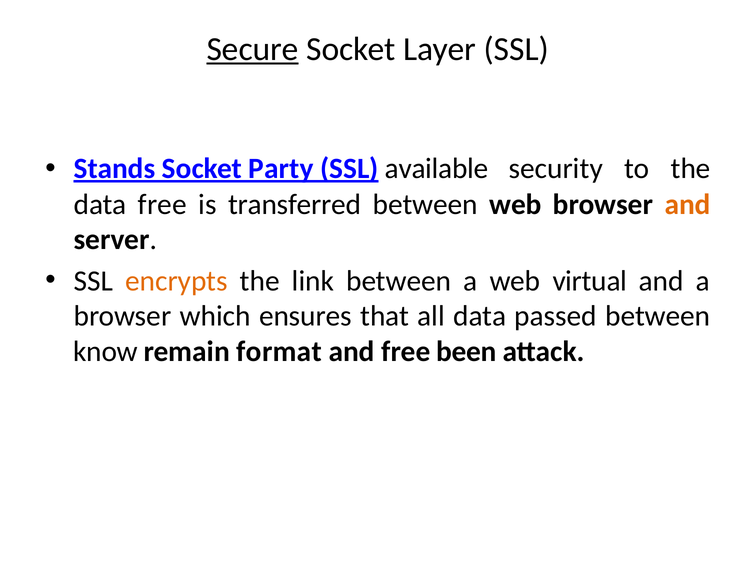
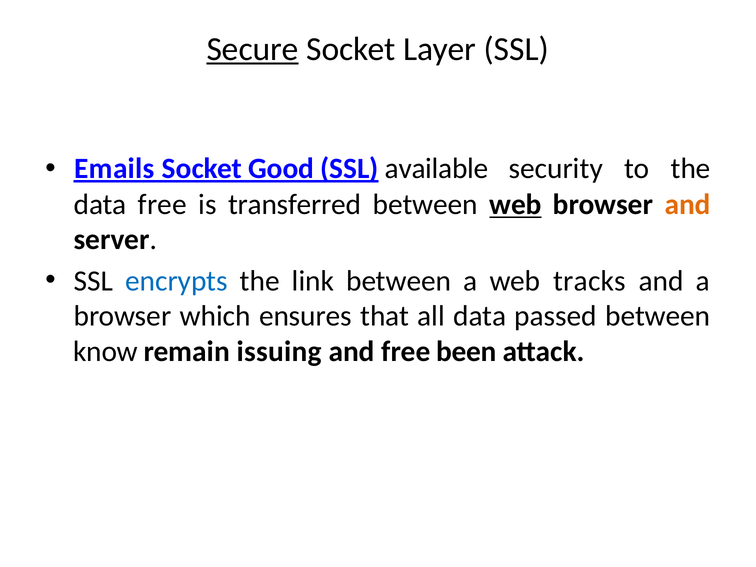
Stands: Stands -> Emails
Party: Party -> Good
web at (515, 205) underline: none -> present
encrypts colour: orange -> blue
virtual: virtual -> tracks
format: format -> issuing
